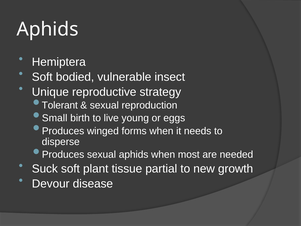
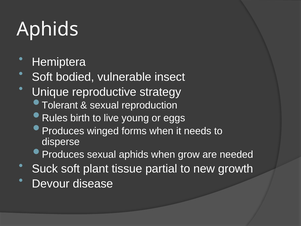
Small: Small -> Rules
most: most -> grow
